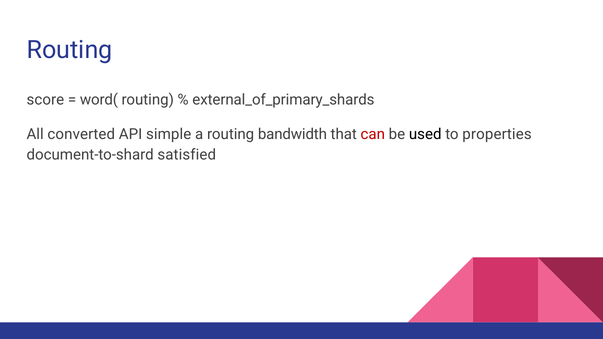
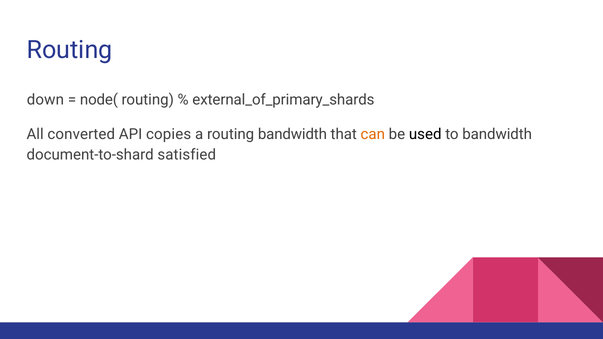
score: score -> down
word(: word( -> node(
simple: simple -> copies
can colour: red -> orange
to properties: properties -> bandwidth
